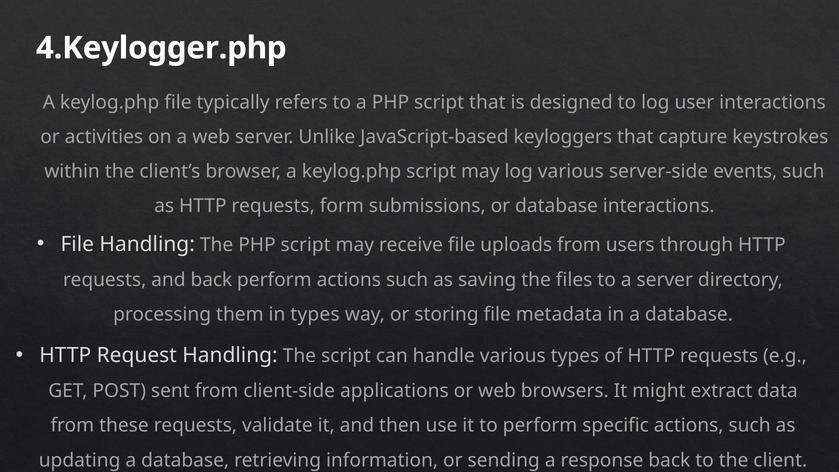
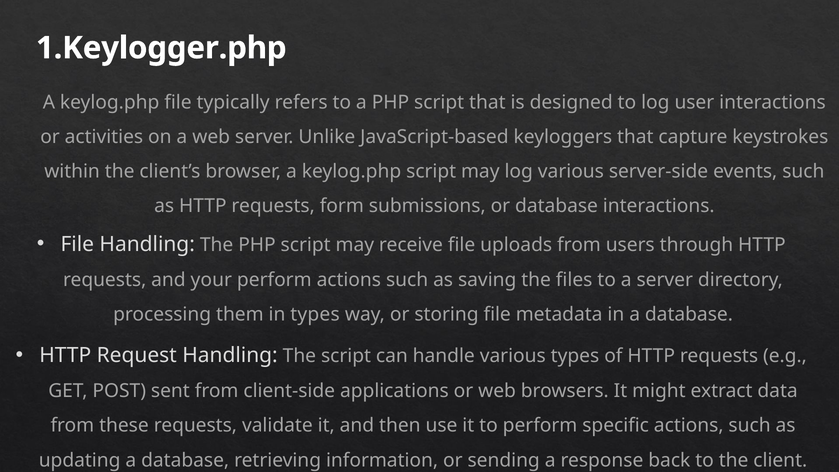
4.Keylogger.php: 4.Keylogger.php -> 1.Keylogger.php
and back: back -> your
